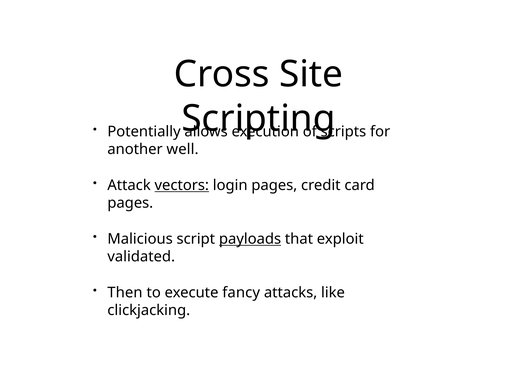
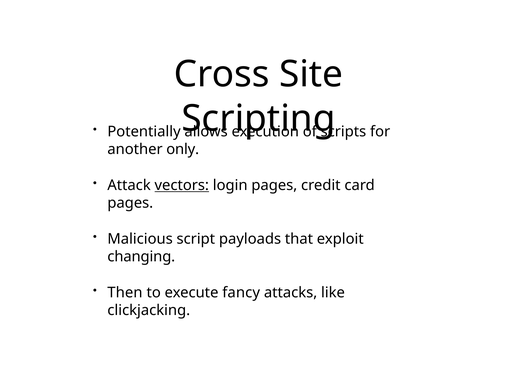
well: well -> only
payloads underline: present -> none
validated: validated -> changing
